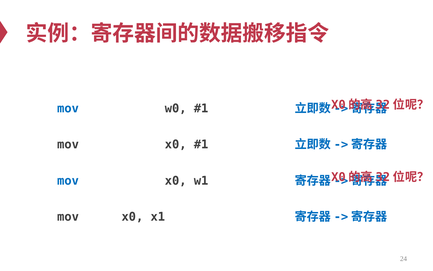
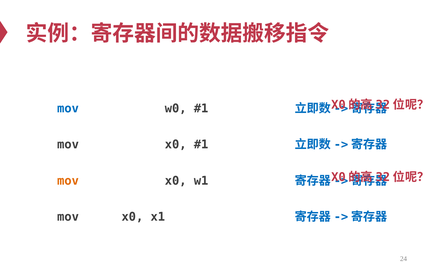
mov at (68, 181) colour: blue -> orange
